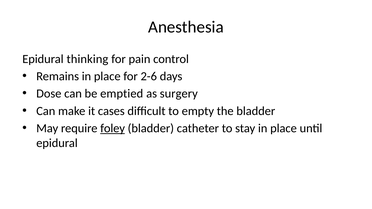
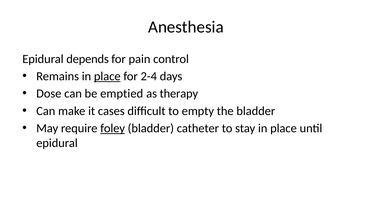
thinking: thinking -> depends
place at (107, 76) underline: none -> present
2-6: 2-6 -> 2-4
surgery: surgery -> therapy
